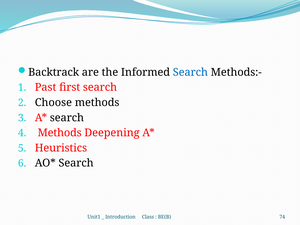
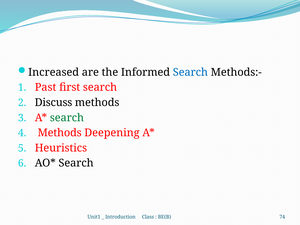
Backtrack: Backtrack -> Increased
Choose: Choose -> Discuss
search at (67, 118) colour: black -> green
